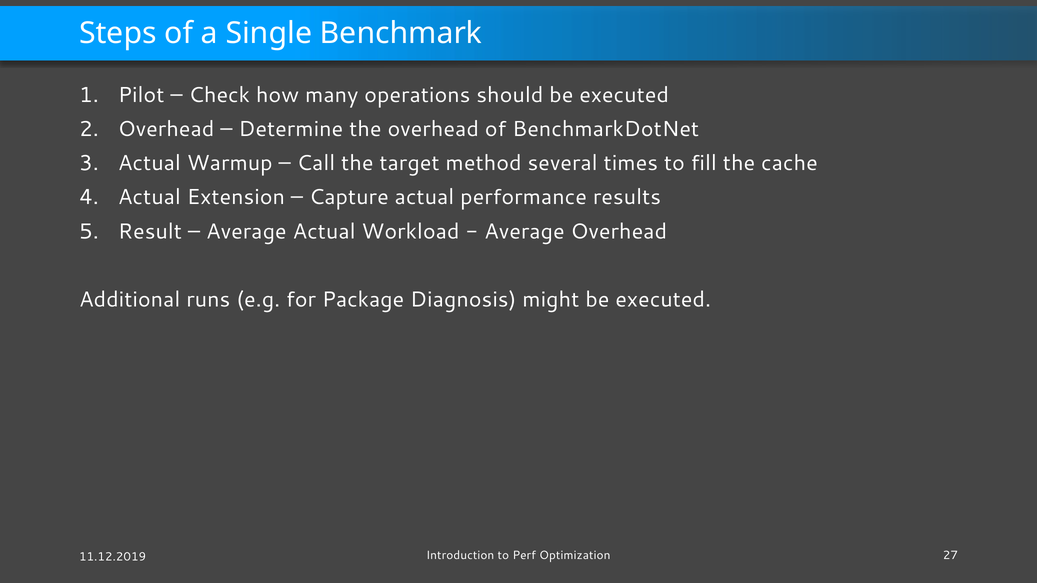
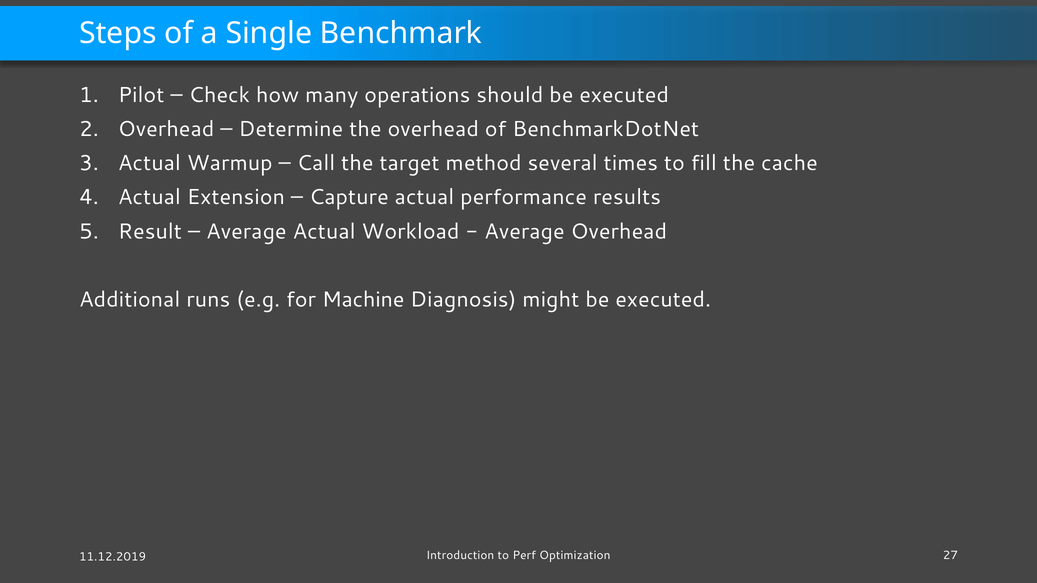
Package: Package -> Machine
